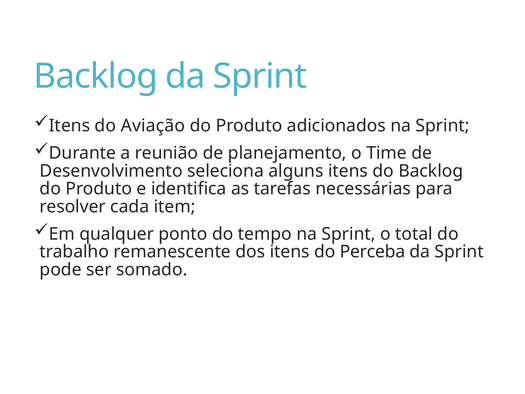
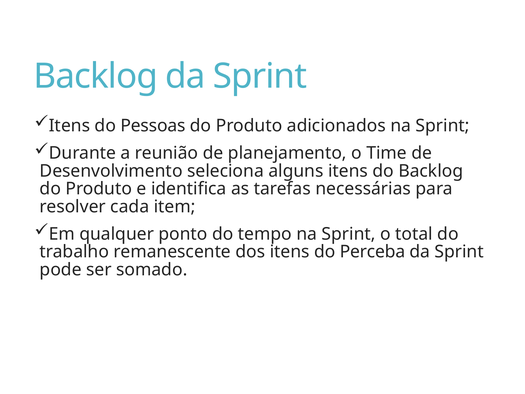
Aviação: Aviação -> Pessoas
